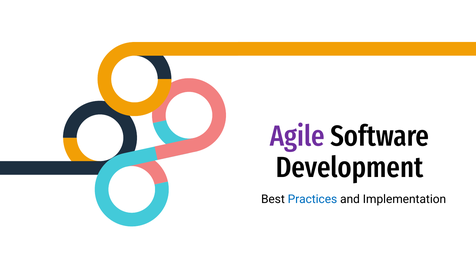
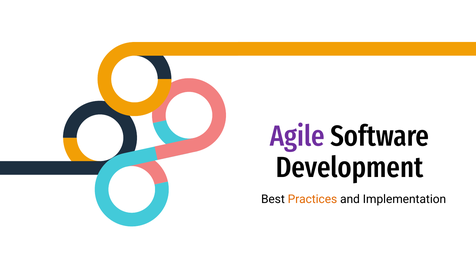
Practices colour: blue -> orange
